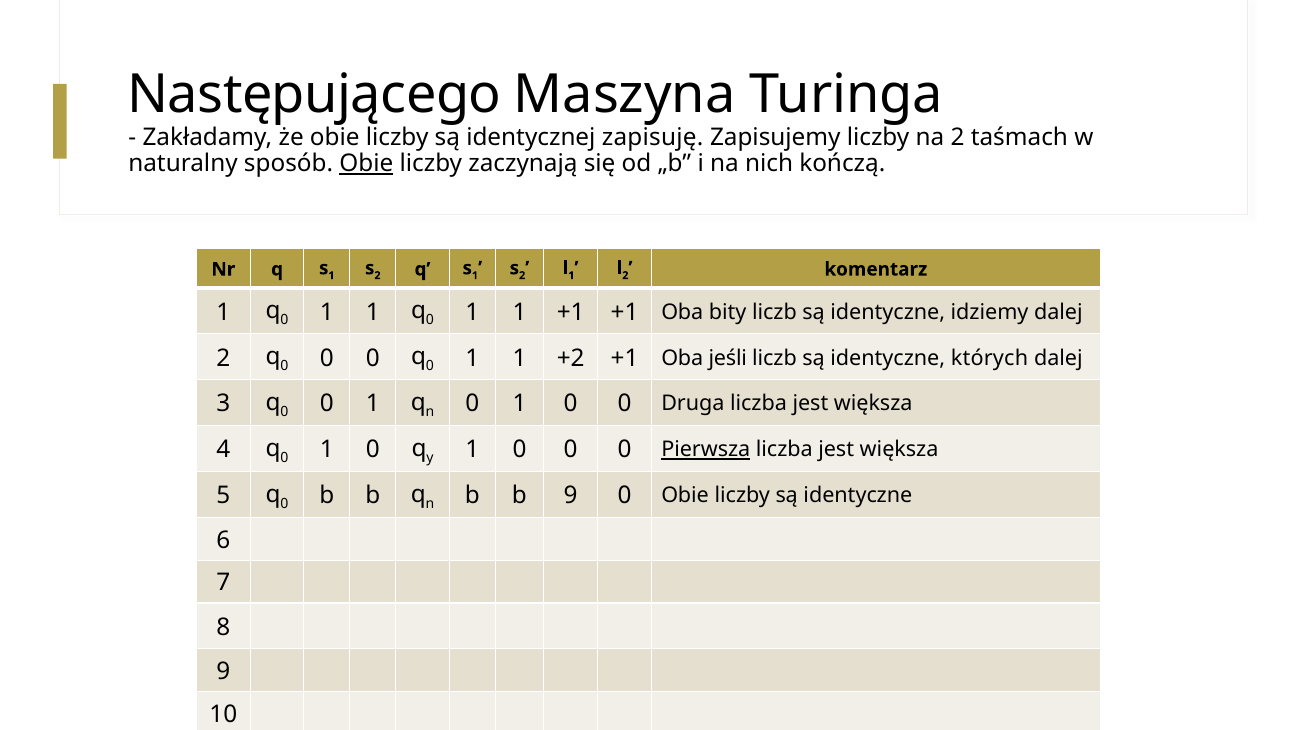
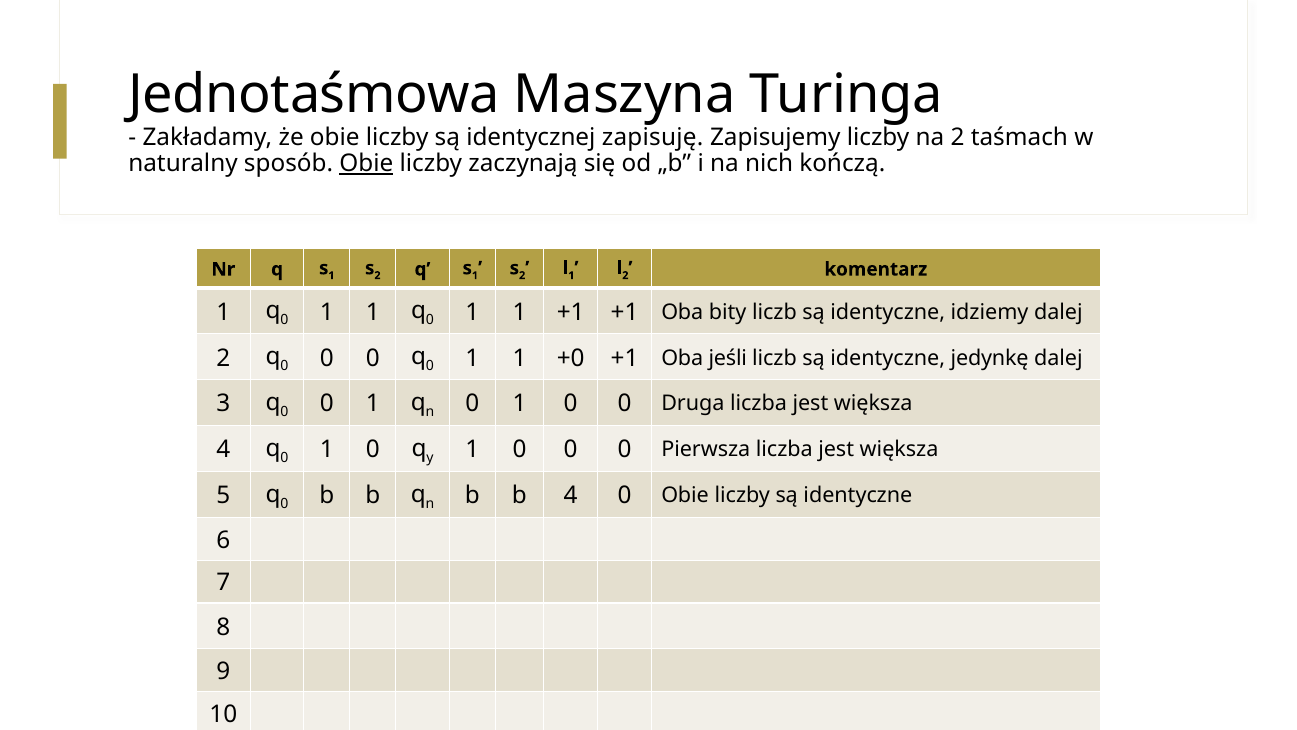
Następującego: Następującego -> Jednotaśmowa
+2: +2 -> +0
których: których -> jedynkę
Pierwsza underline: present -> none
b 9: 9 -> 4
